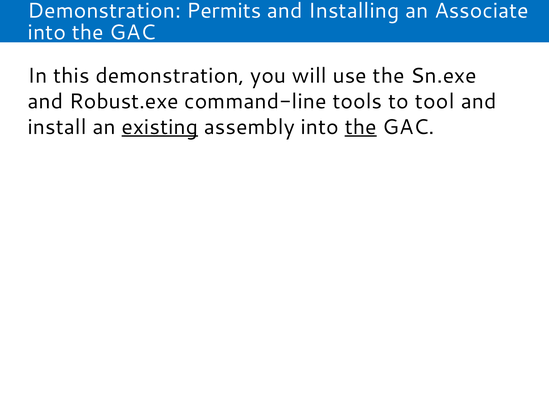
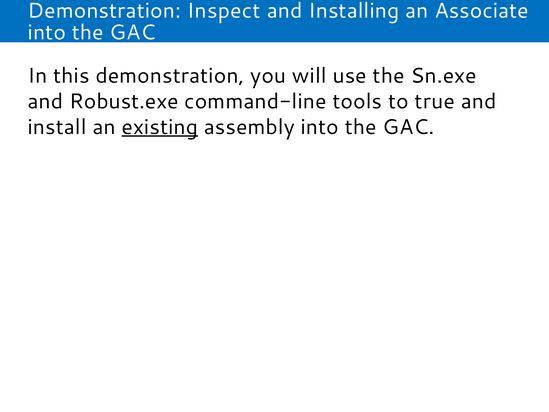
Permits: Permits -> Inspect
tool: tool -> true
the at (361, 127) underline: present -> none
